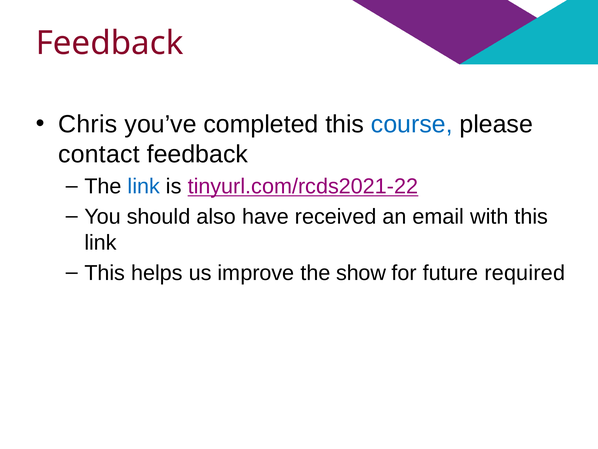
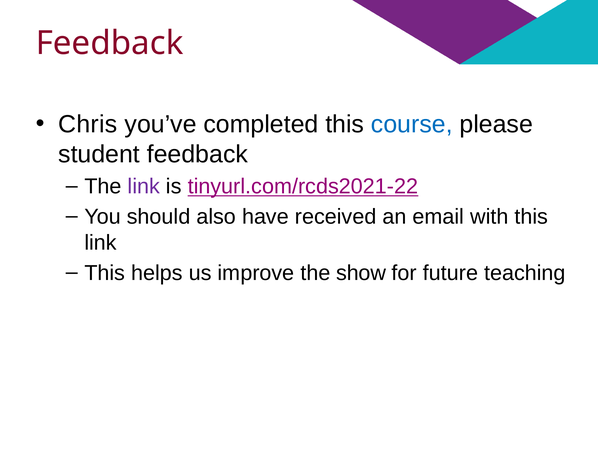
contact: contact -> student
link at (144, 186) colour: blue -> purple
required: required -> teaching
